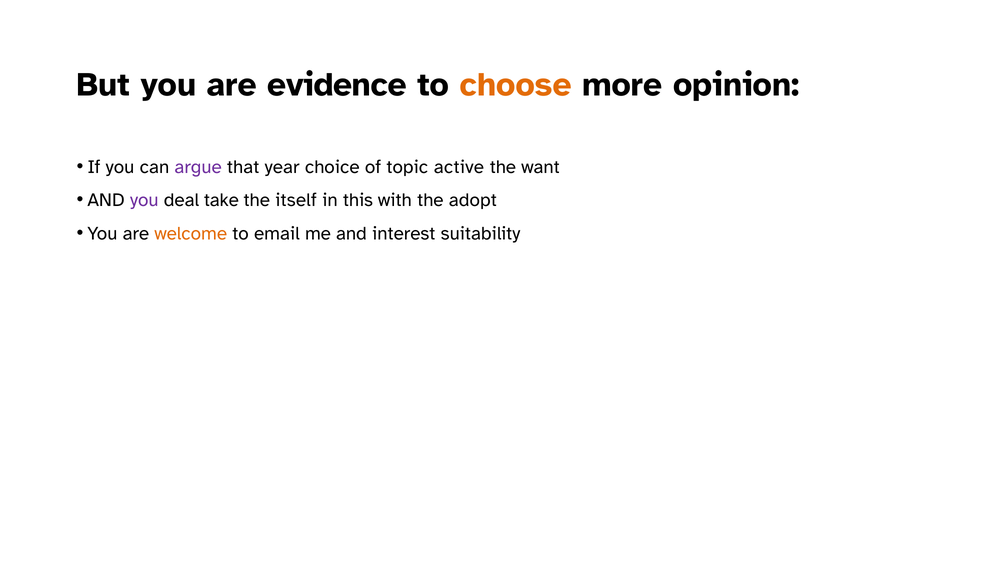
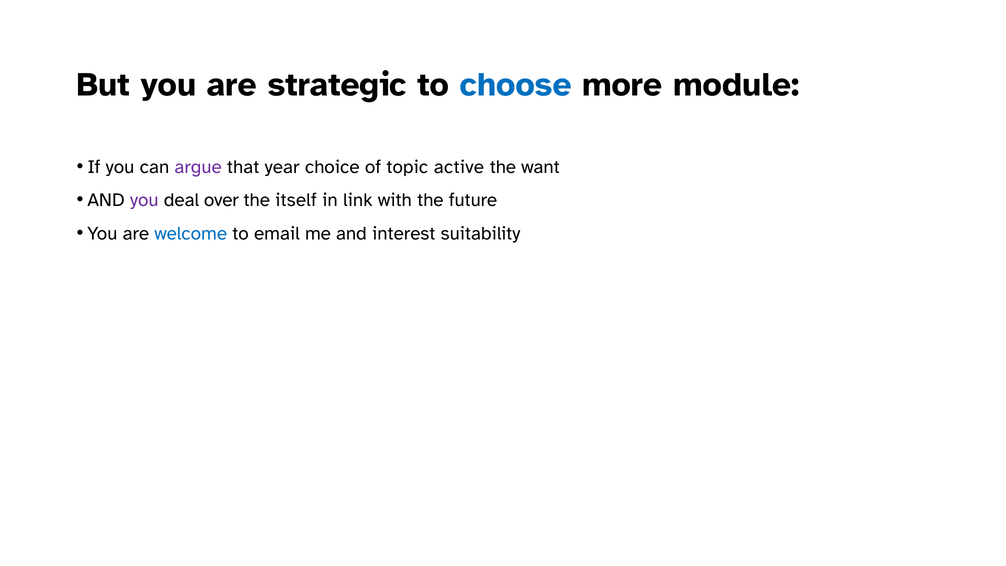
evidence: evidence -> strategic
choose colour: orange -> blue
opinion: opinion -> module
take: take -> over
this: this -> link
adopt: adopt -> future
welcome colour: orange -> blue
